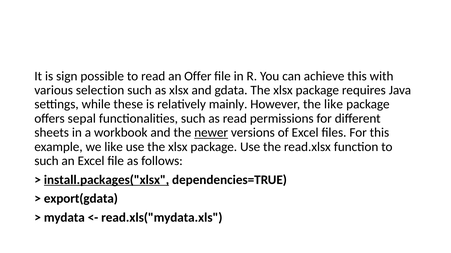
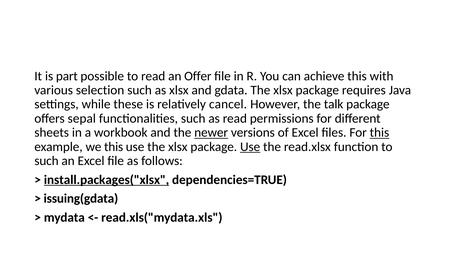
sign: sign -> part
mainly: mainly -> cancel
the like: like -> talk
this at (379, 133) underline: none -> present
we like: like -> this
Use at (250, 147) underline: none -> present
export(gdata: export(gdata -> issuing(gdata
